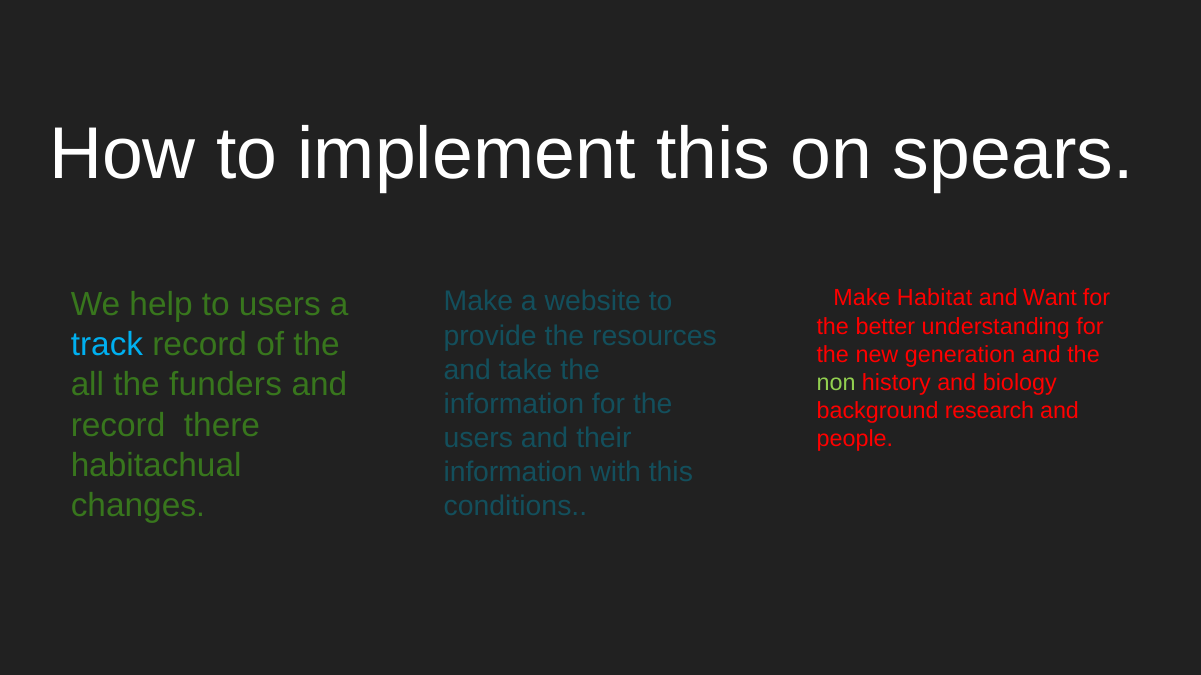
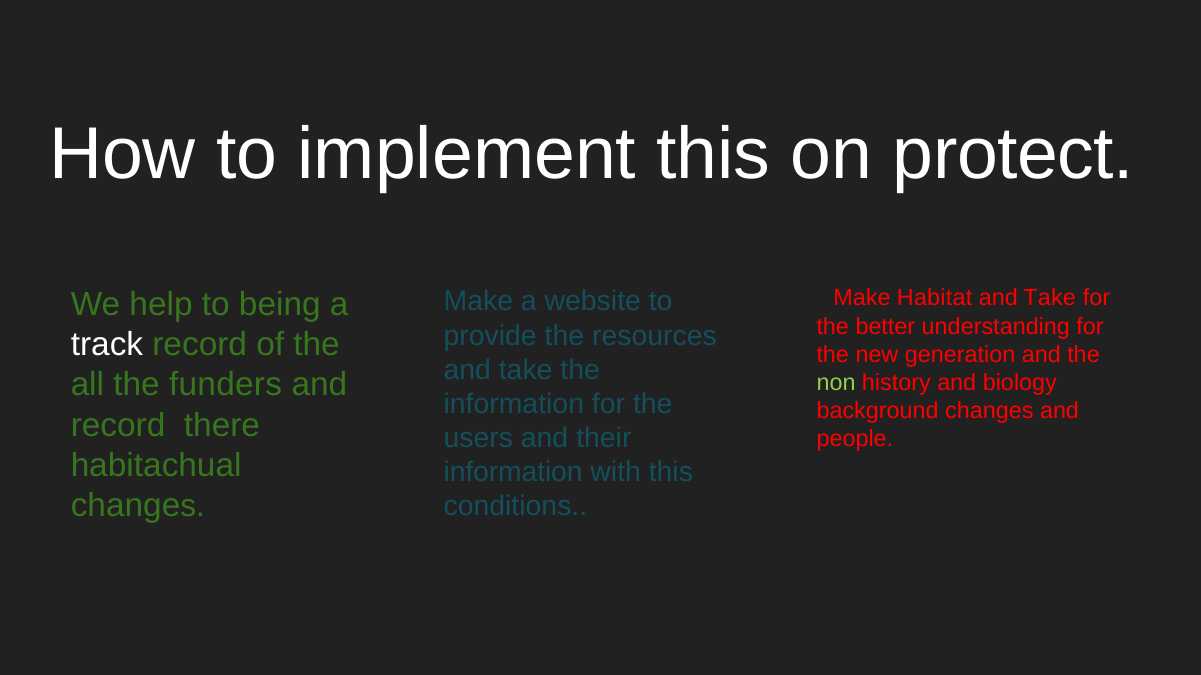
spears: spears -> protect
Want at (1050, 299): Want -> Take
to users: users -> being
track colour: light blue -> white
background research: research -> changes
